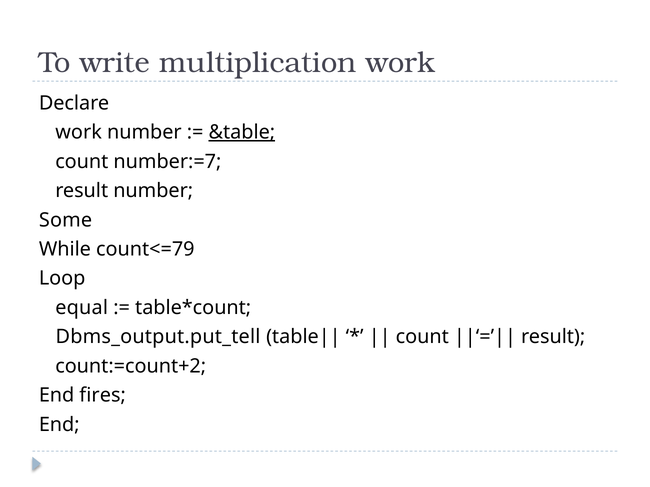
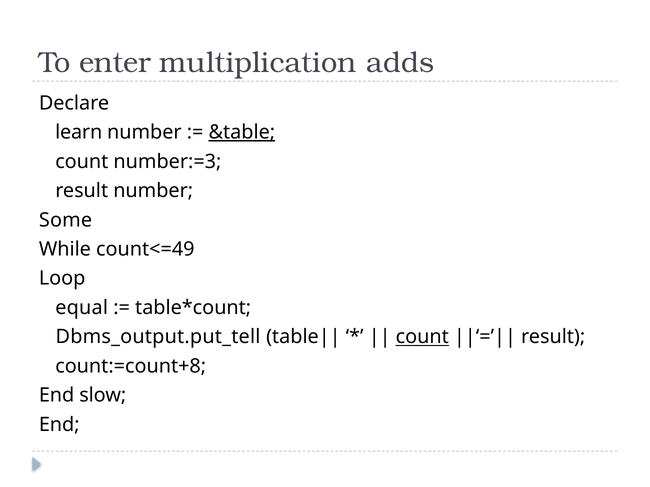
write: write -> enter
multiplication work: work -> adds
work at (79, 132): work -> learn
number:=7: number:=7 -> number:=3
count<=79: count<=79 -> count<=49
count at (422, 337) underline: none -> present
count:=count+2: count:=count+2 -> count:=count+8
fires: fires -> slow
